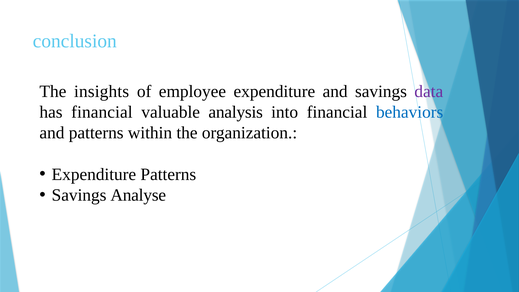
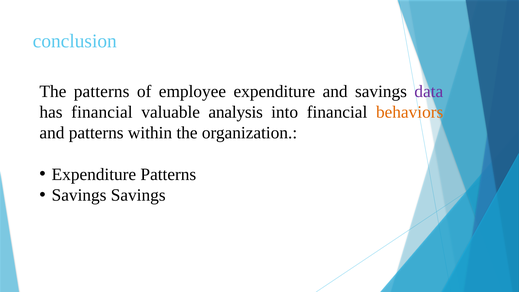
The insights: insights -> patterns
behaviors colour: blue -> orange
Savings Analyse: Analyse -> Savings
